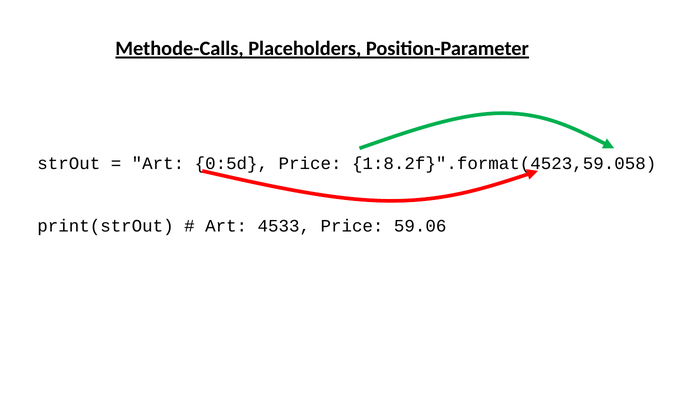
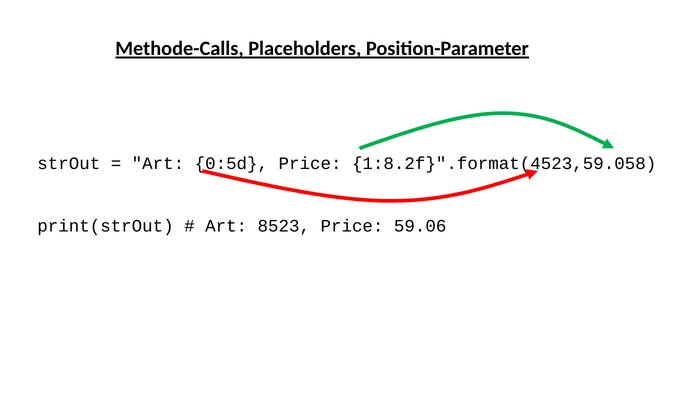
4533: 4533 -> 8523
